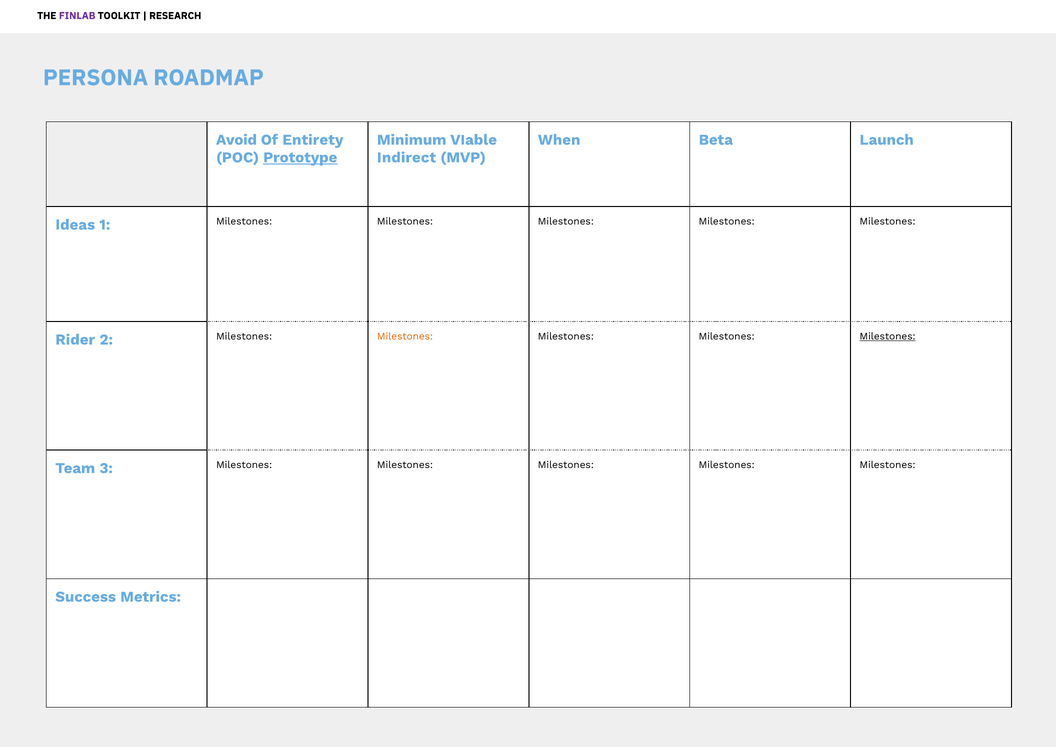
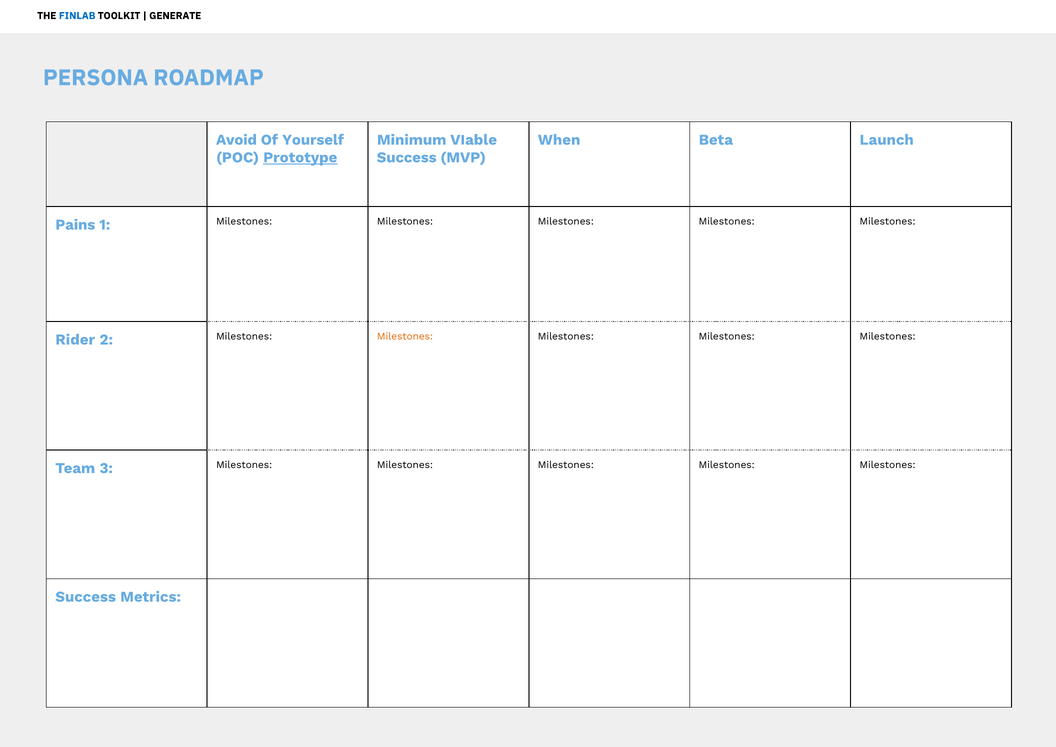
FINLAB colour: purple -> blue
RESEARCH: RESEARCH -> GENERATE
Entirety: Entirety -> Yourself
Indirect at (407, 157): Indirect -> Success
Ideas: Ideas -> Pains
Milestones at (888, 336) underline: present -> none
